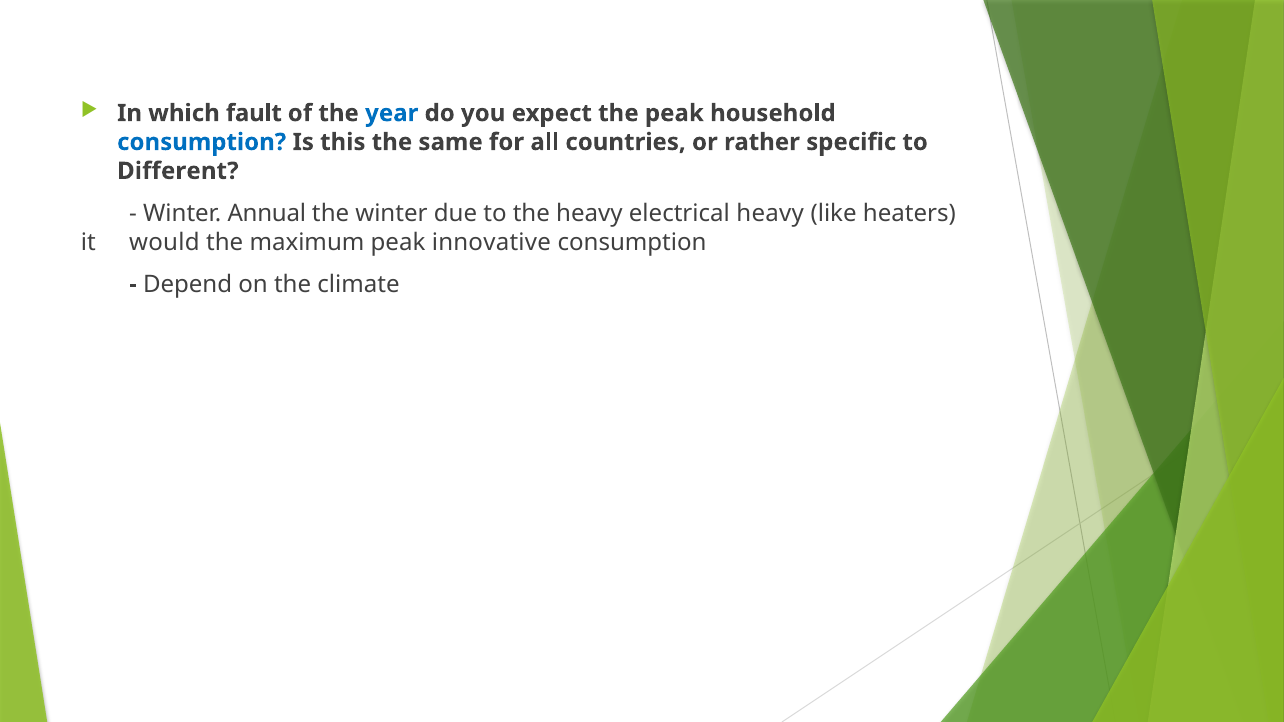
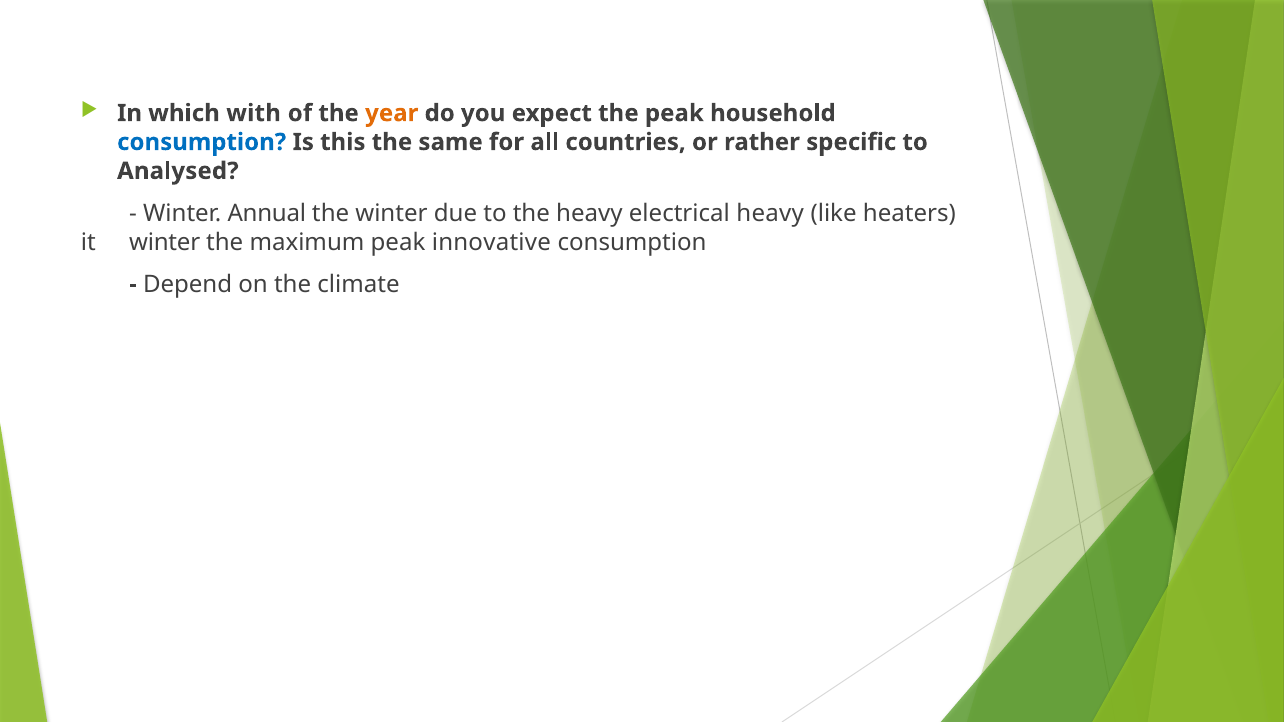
fault: fault -> with
year colour: blue -> orange
Different: Different -> Analysed
it would: would -> winter
